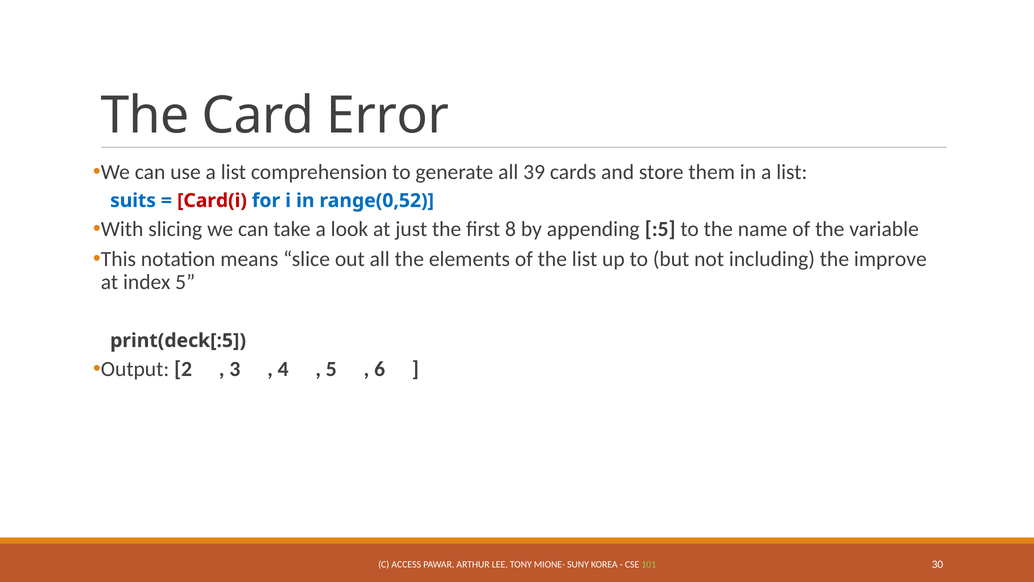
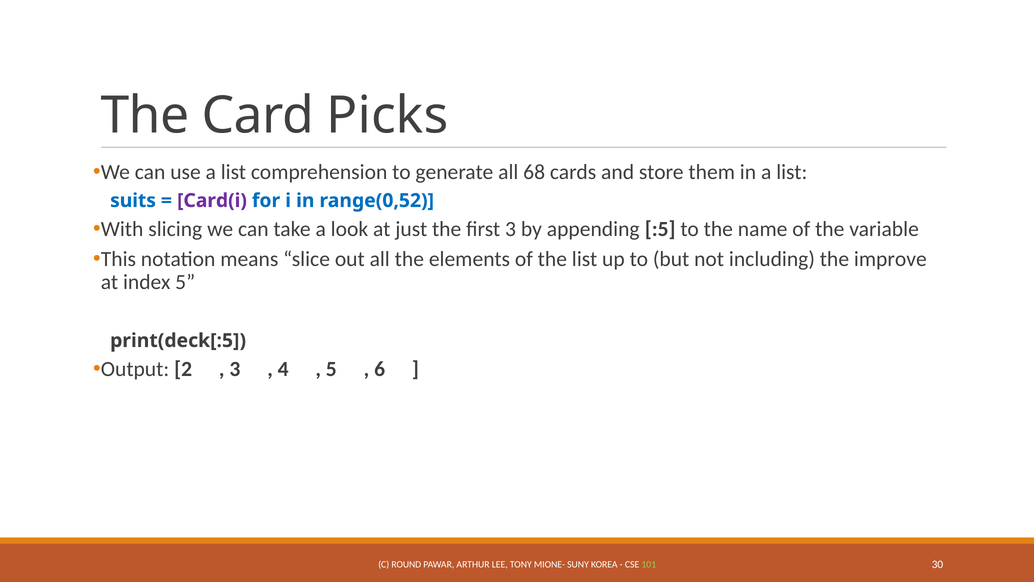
Error: Error -> Picks
39: 39 -> 68
Card(i colour: red -> purple
first 8: 8 -> 3
ACCESS: ACCESS -> ROUND
